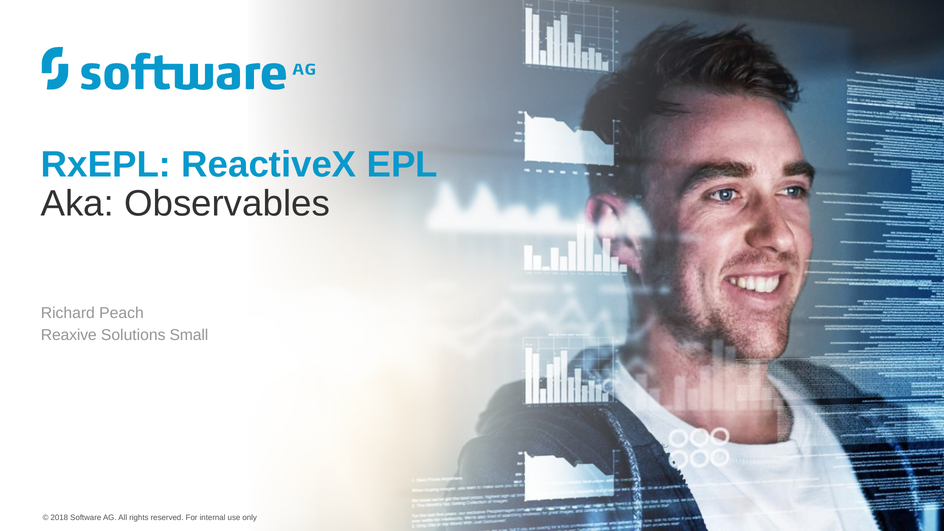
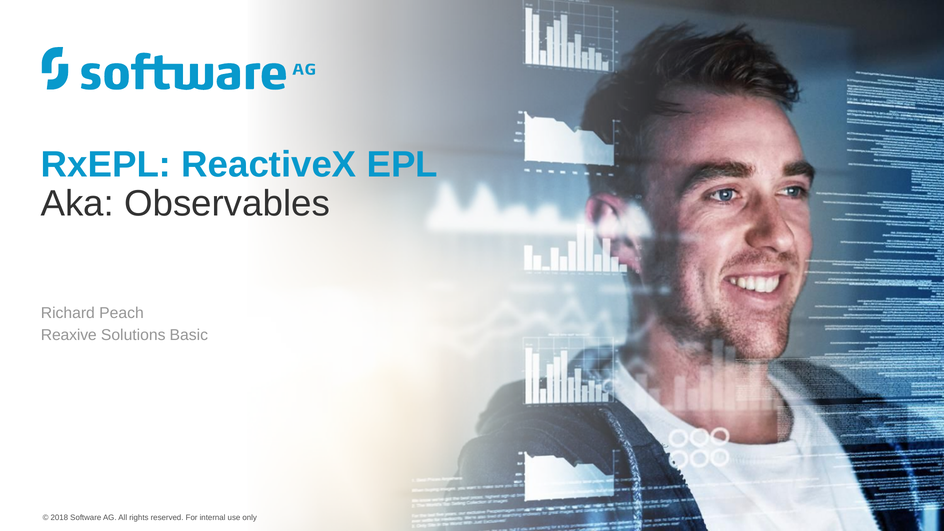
Small: Small -> Basic
